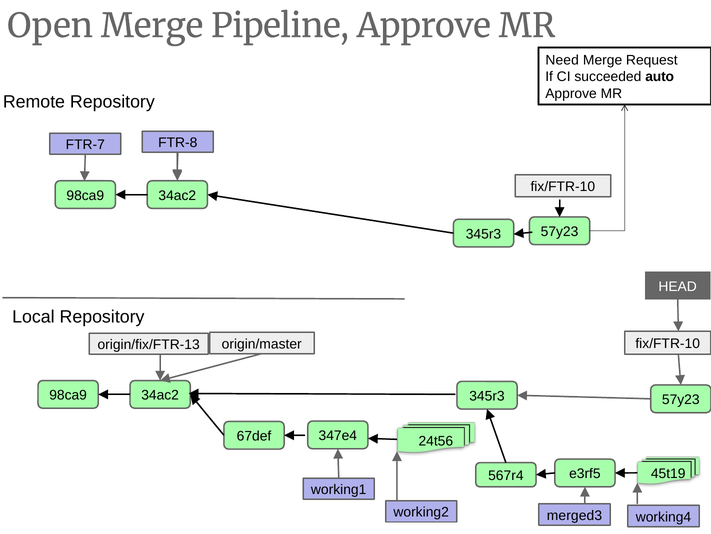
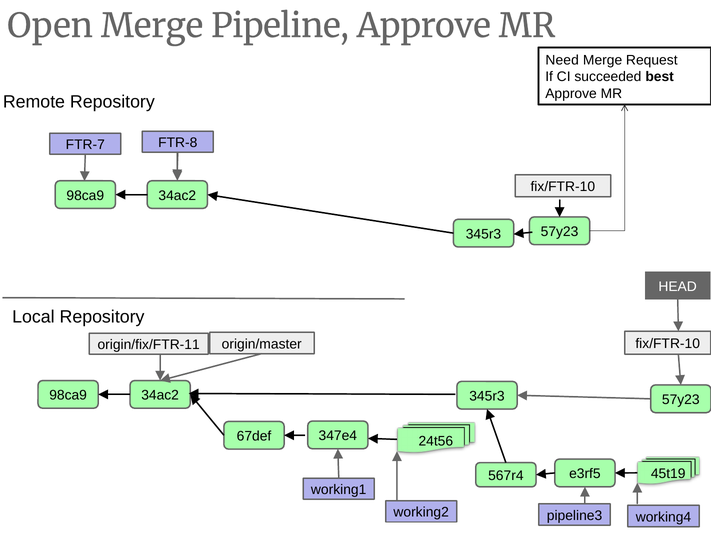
auto: auto -> best
origin/fix/FTR-13: origin/fix/FTR-13 -> origin/fix/FTR-11
merged3: merged3 -> pipeline3
